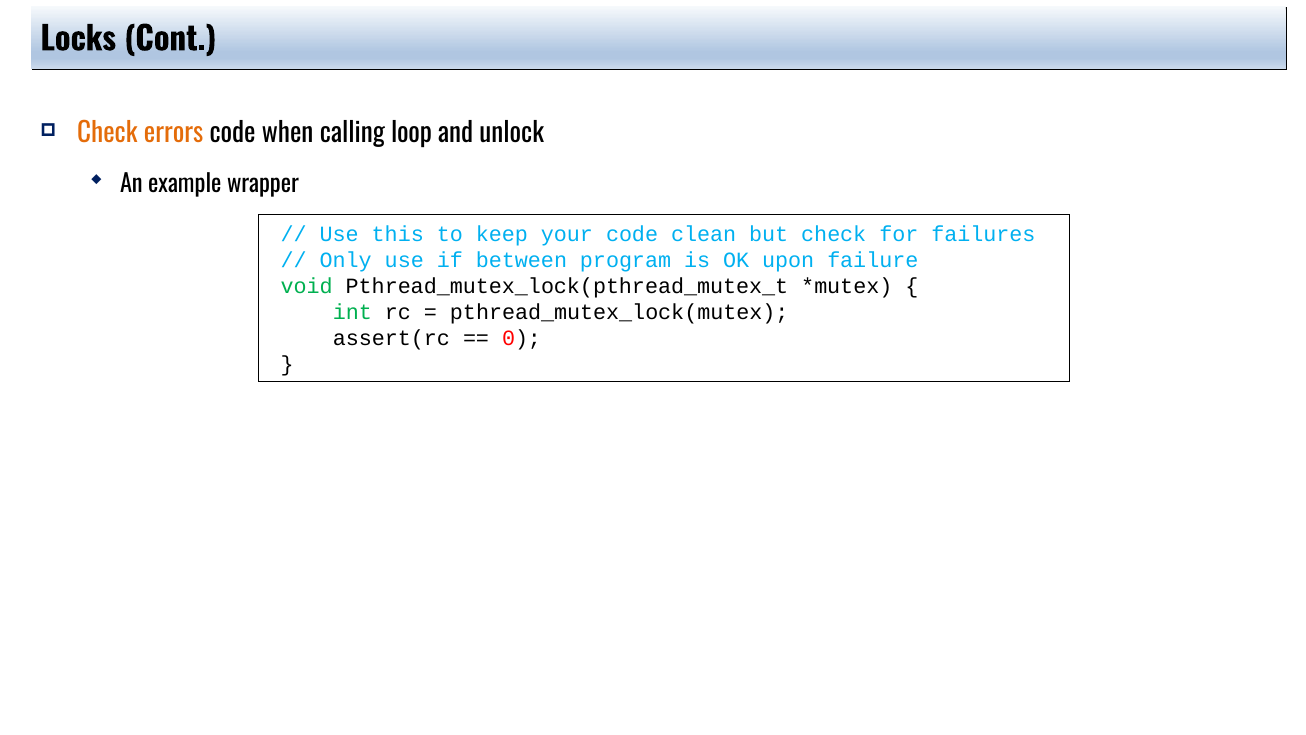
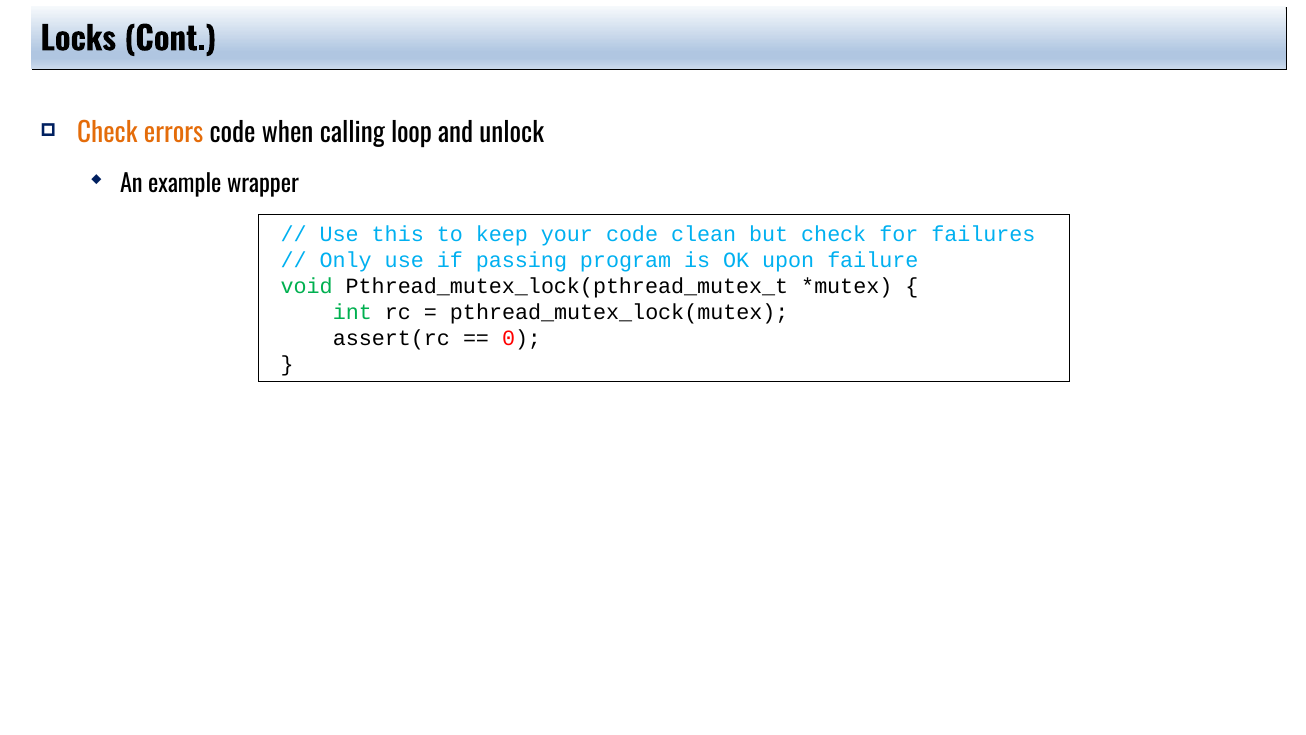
between: between -> passing
